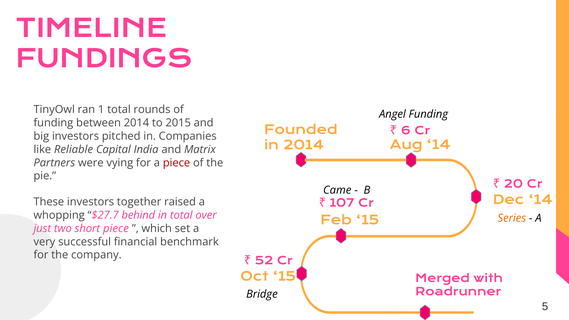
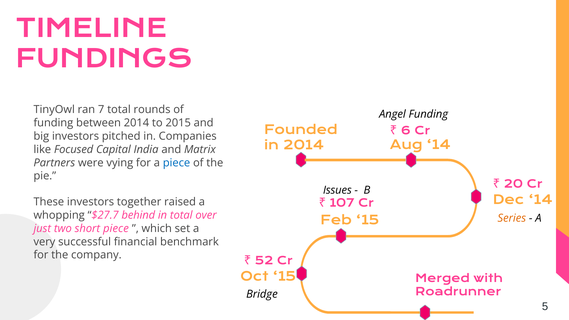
1: 1 -> 7
Reliable: Reliable -> Focused
piece at (177, 163) colour: red -> blue
Came: Came -> Issues
